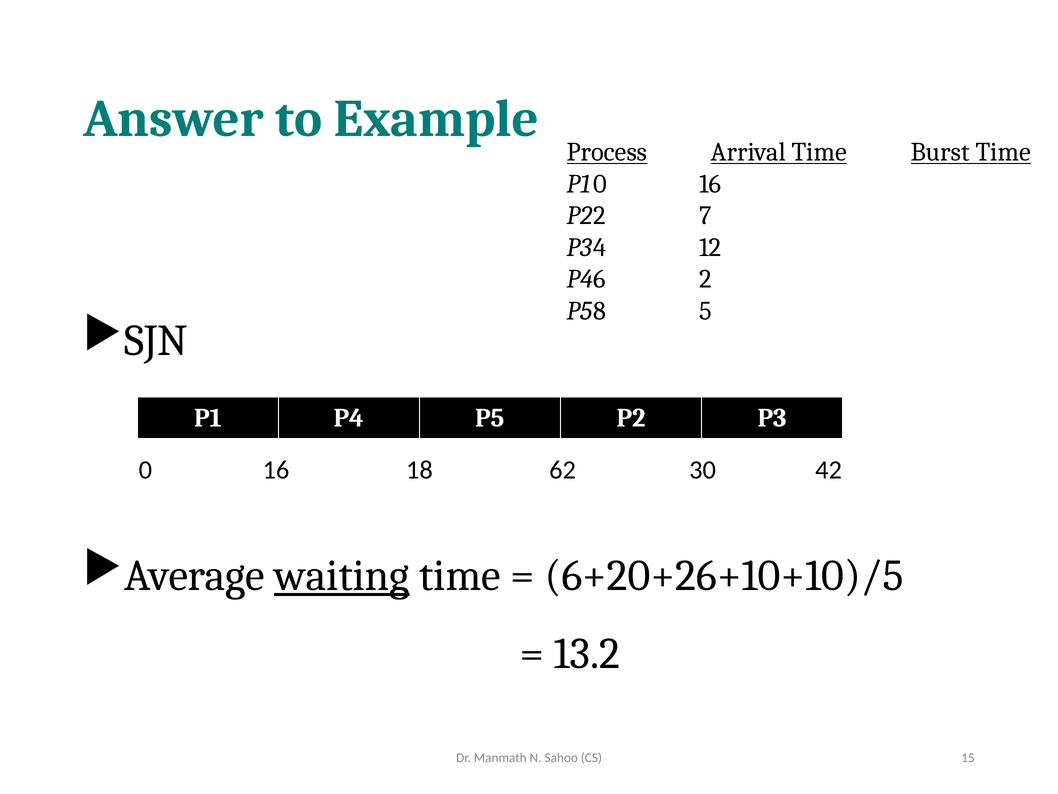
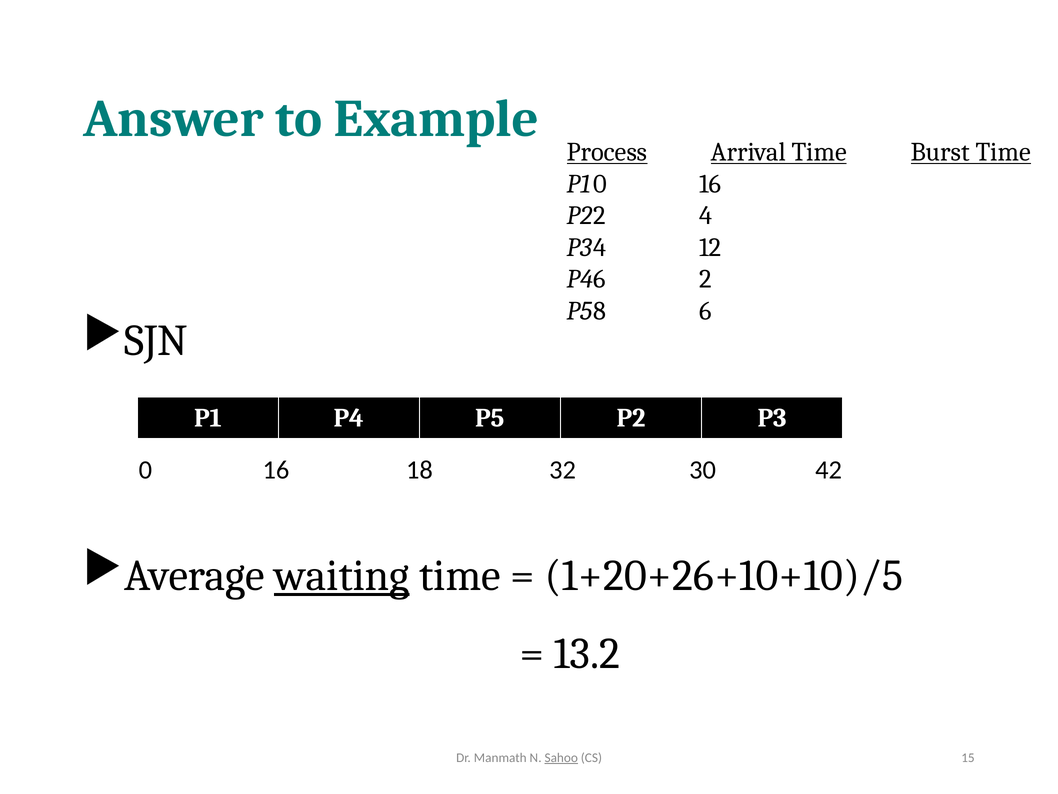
7: 7 -> 4
5: 5 -> 6
62: 62 -> 32
6+20+26+10+10)/5: 6+20+26+10+10)/5 -> 1+20+26+10+10)/5
Sahoo underline: none -> present
